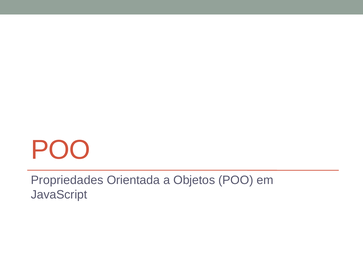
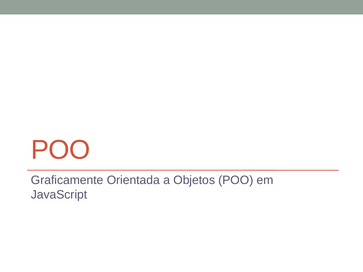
Propriedades: Propriedades -> Graficamente
